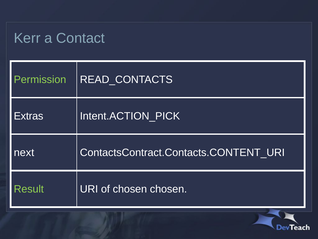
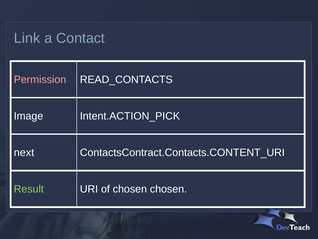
Kerr: Kerr -> Link
Permission colour: light green -> pink
Extras: Extras -> Image
